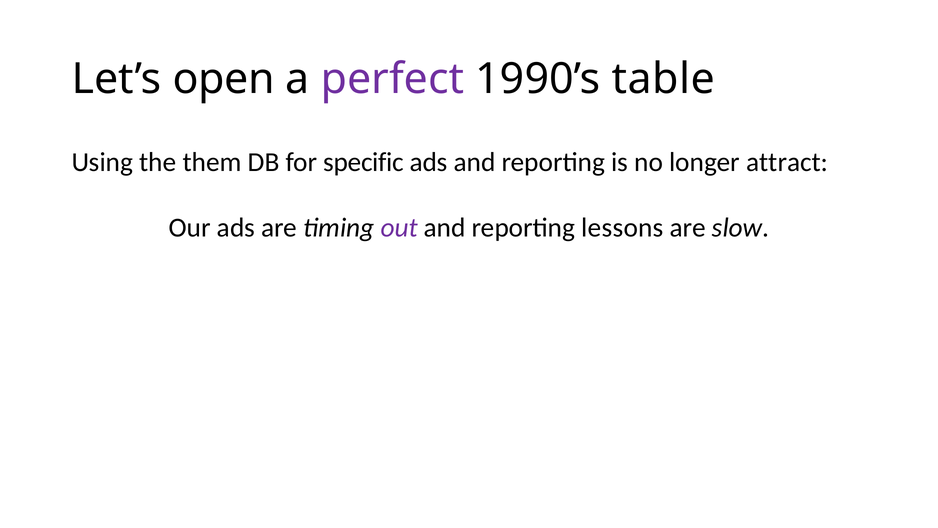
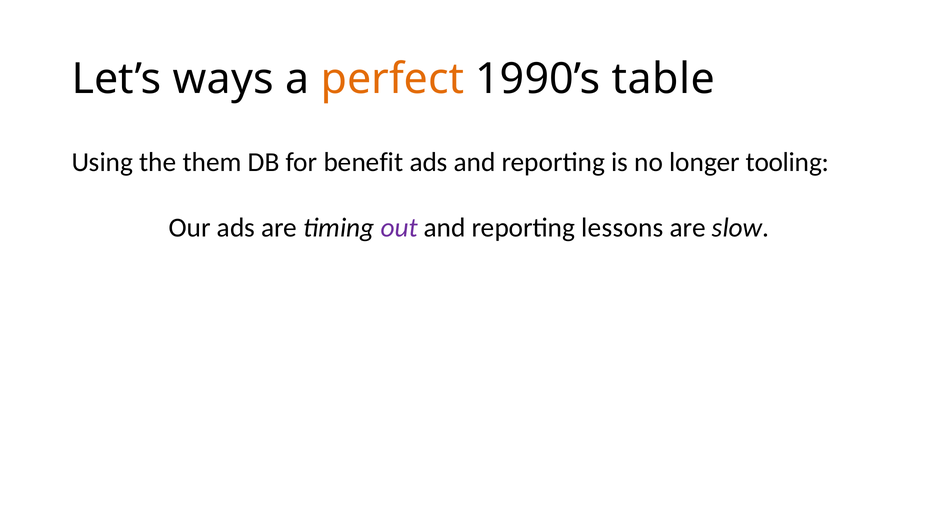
open: open -> ways
perfect colour: purple -> orange
specific: specific -> benefit
attract: attract -> tooling
